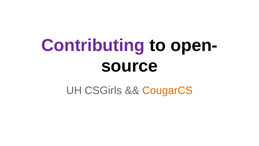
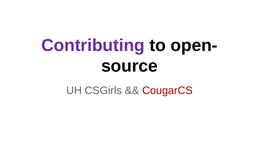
CougarCS colour: orange -> red
